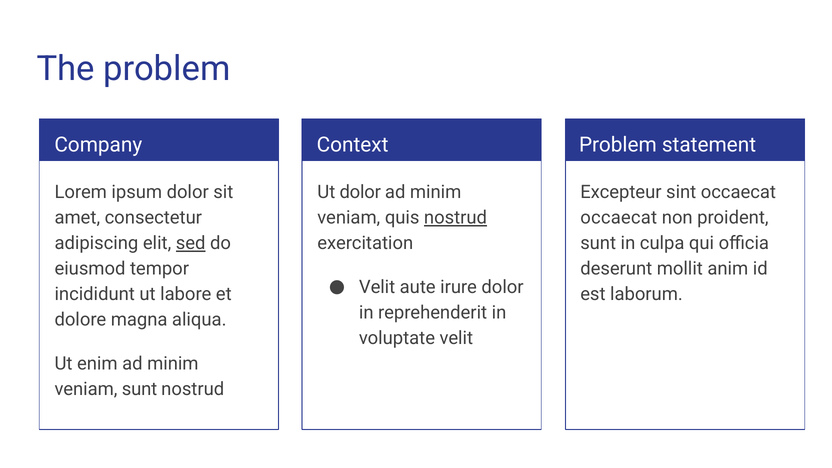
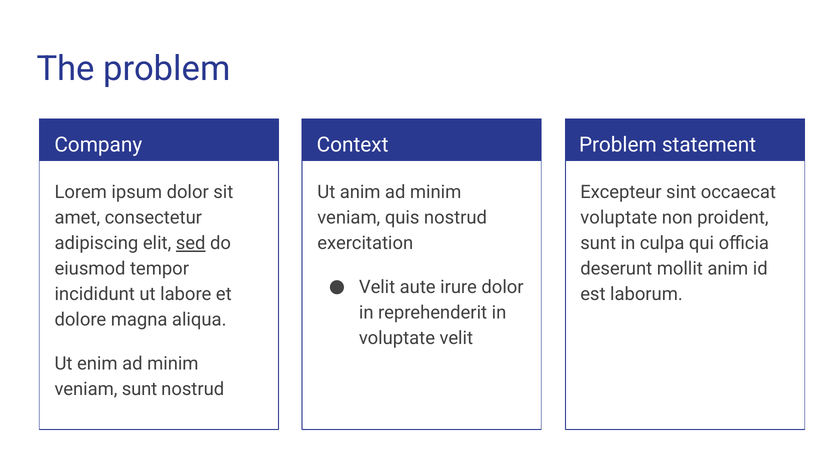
Ut dolor: dolor -> anim
nostrud at (455, 218) underline: present -> none
occaecat at (619, 218): occaecat -> voluptate
